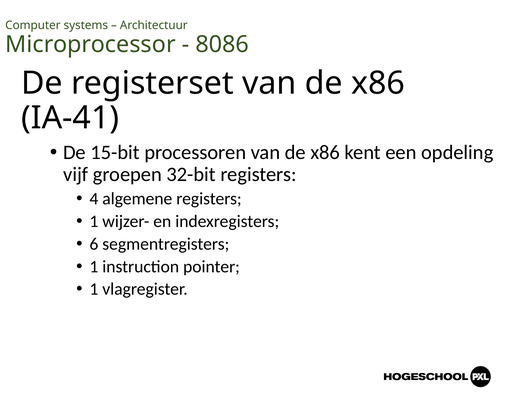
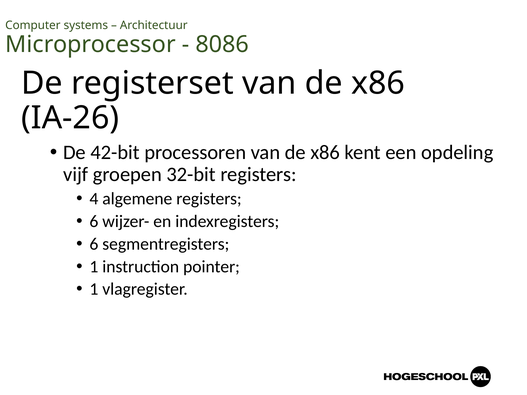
IA-41: IA-41 -> IA-26
15-bit: 15-bit -> 42-bit
1 at (94, 222): 1 -> 6
